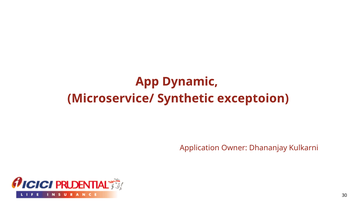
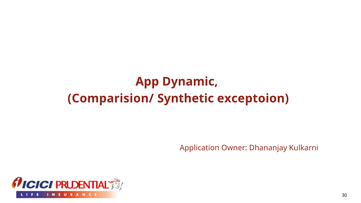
Microservice/: Microservice/ -> Comparision/
